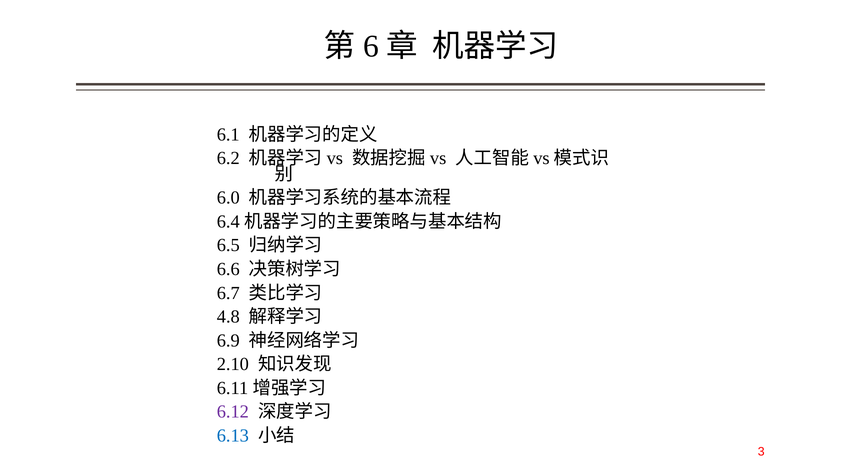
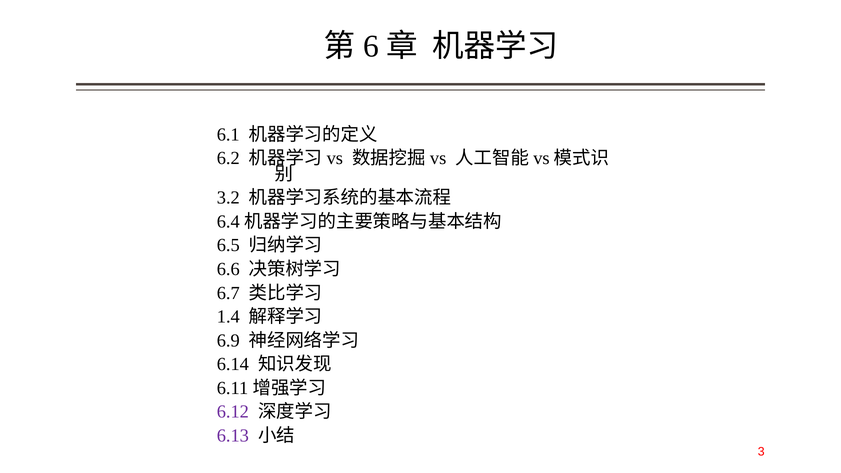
6.0: 6.0 -> 3.2
4.8: 4.8 -> 1.4
2.10: 2.10 -> 6.14
6.13 colour: blue -> purple
